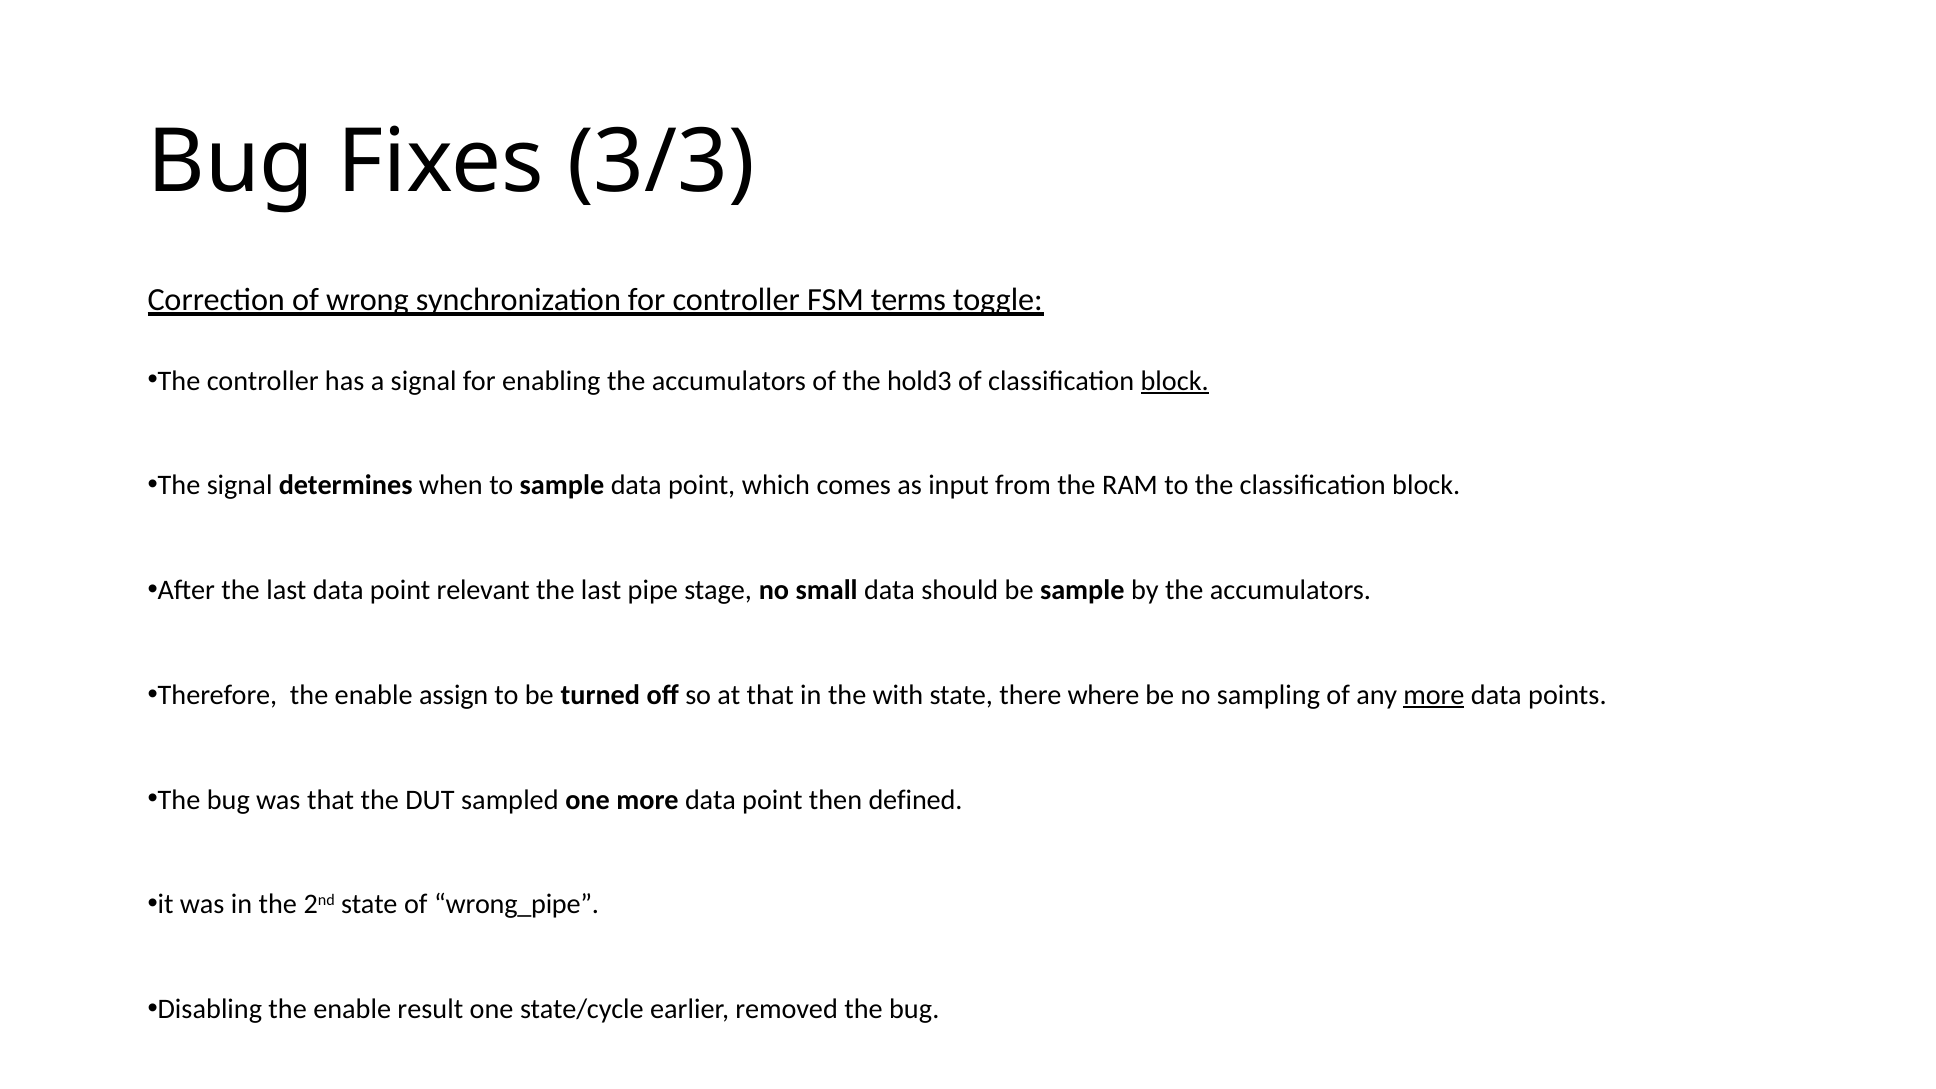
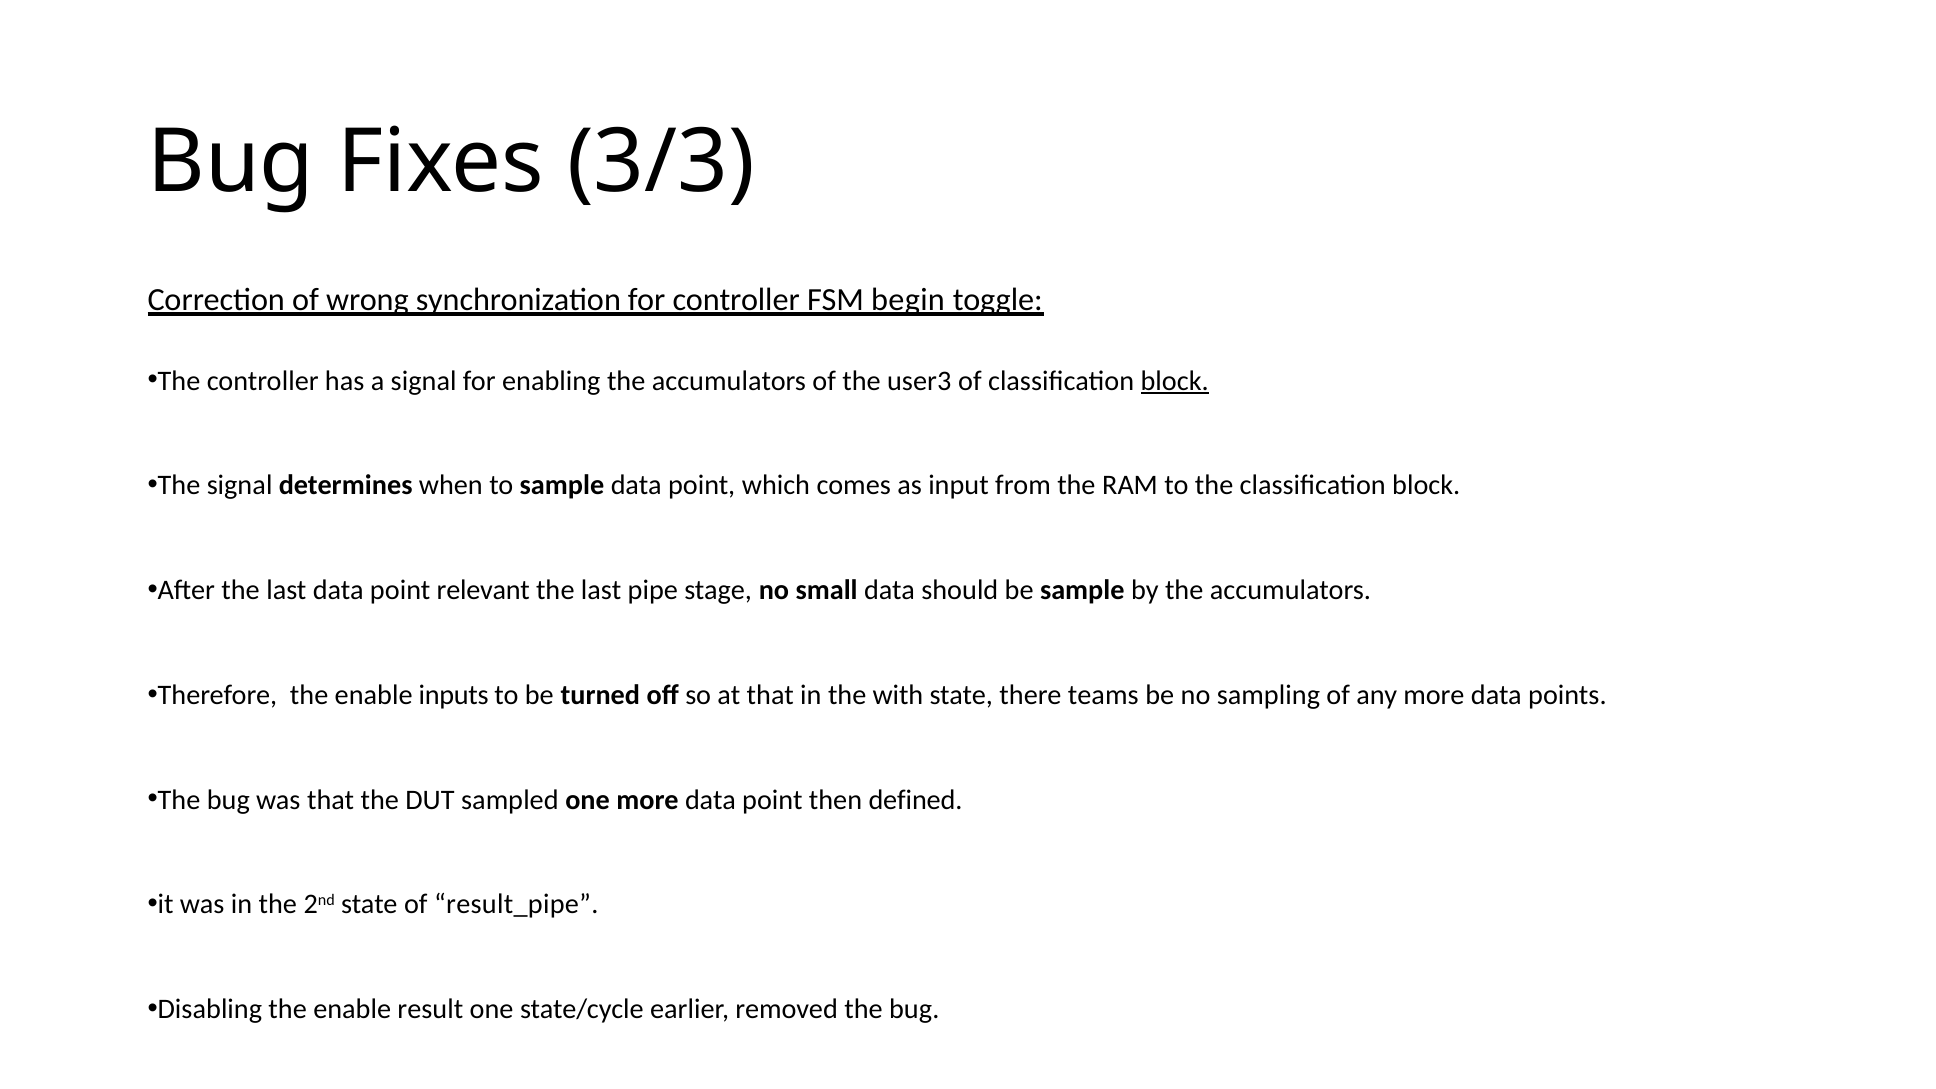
terms: terms -> begin
hold3: hold3 -> user3
assign: assign -> inputs
where: where -> teams
more at (1434, 695) underline: present -> none
wrong_pipe: wrong_pipe -> result_pipe
